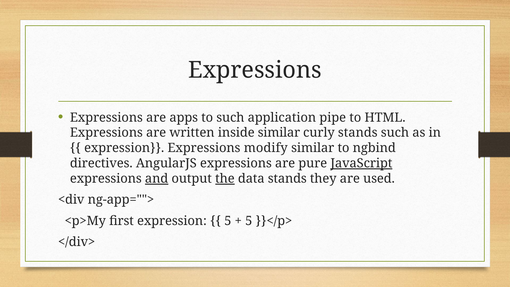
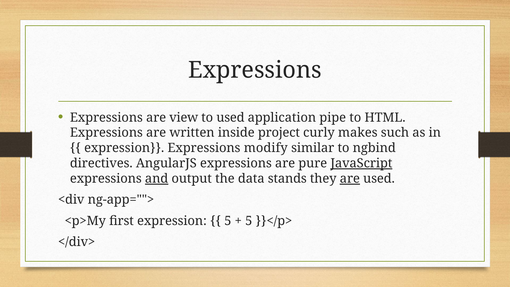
apps: apps -> view
to such: such -> used
inside similar: similar -> project
curly stands: stands -> makes
the underline: present -> none
are at (350, 179) underline: none -> present
